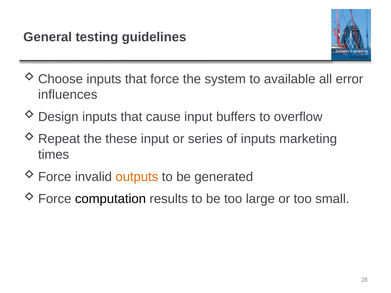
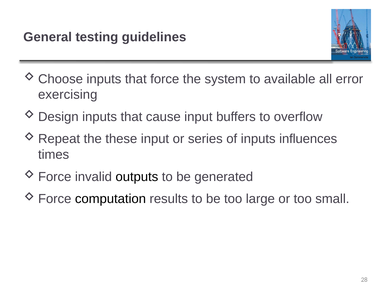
influences: influences -> exercising
marketing: marketing -> influences
outputs colour: orange -> black
